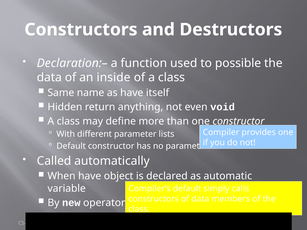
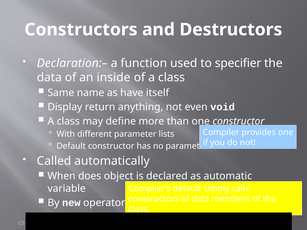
possible: possible -> specifier
Hidden: Hidden -> Display
When have: have -> does
